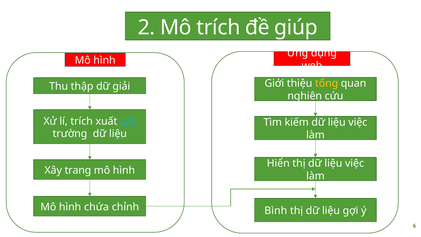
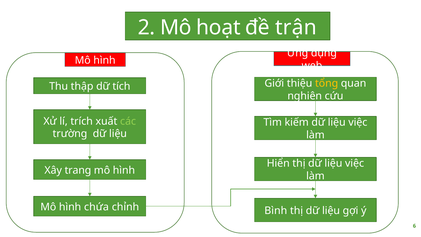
Mô trích: trích -> hoạt
giúp: giúp -> trận
giải: giải -> tích
các colour: light blue -> light green
